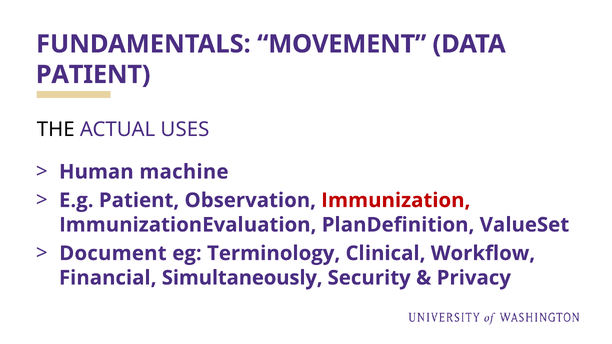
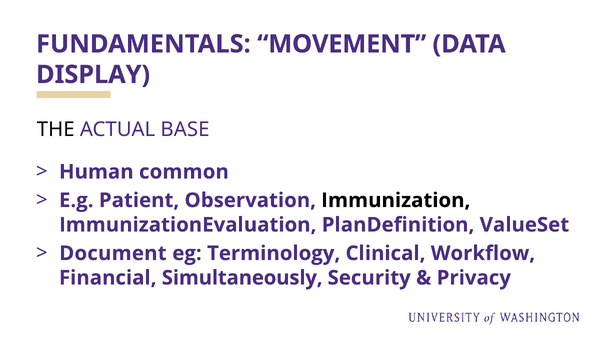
PATIENT at (93, 75): PATIENT -> DISPLAY
USES: USES -> BASE
machine: machine -> common
Immunization colour: red -> black
